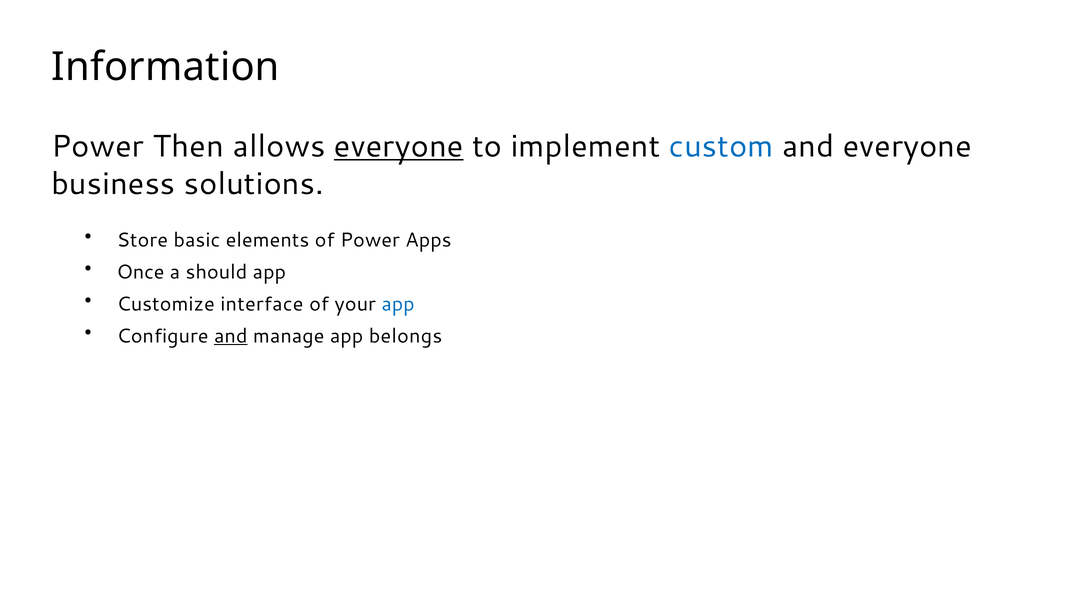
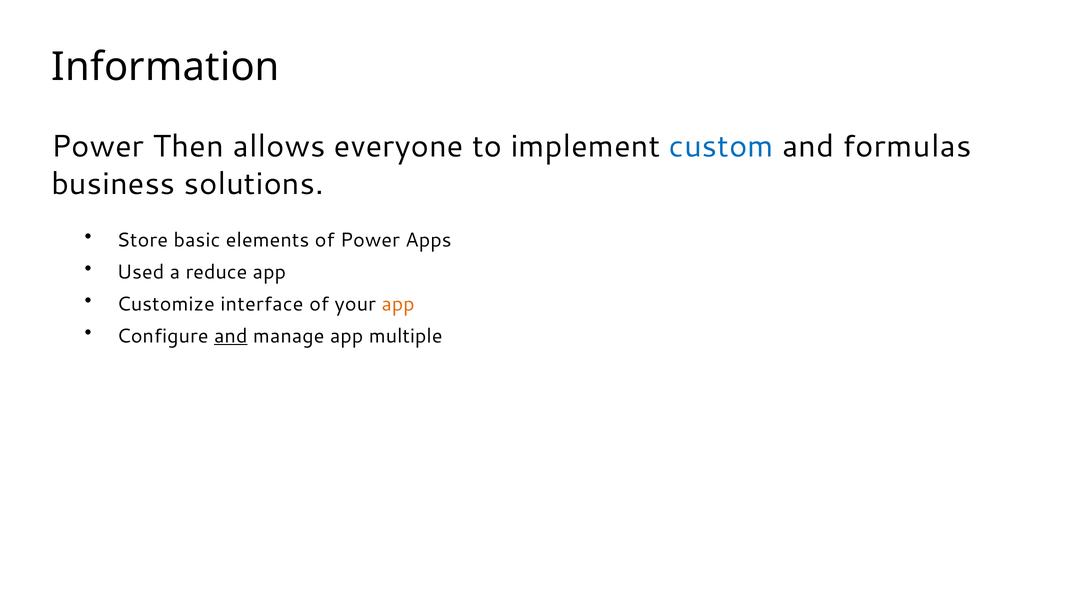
everyone at (399, 146) underline: present -> none
and everyone: everyone -> formulas
Once: Once -> Used
should: should -> reduce
app at (398, 304) colour: blue -> orange
belongs: belongs -> multiple
